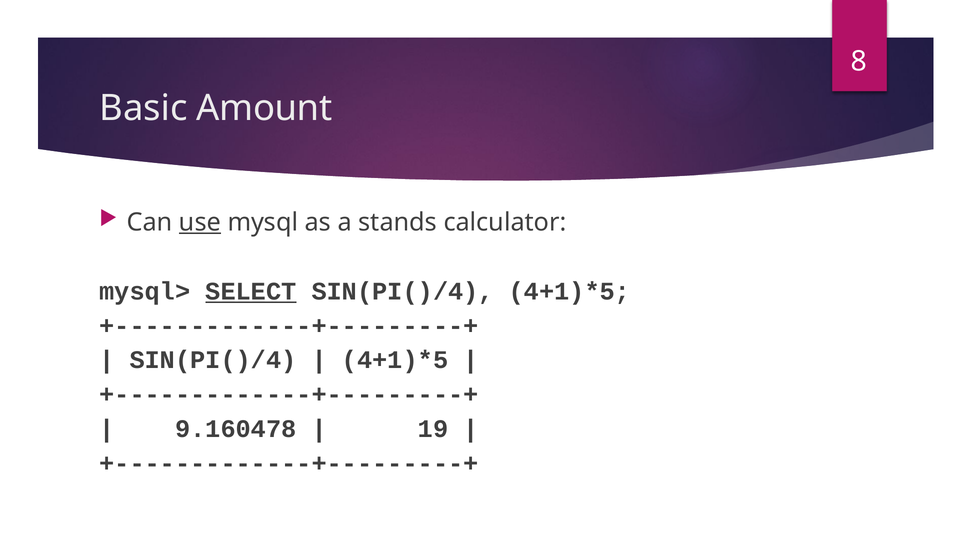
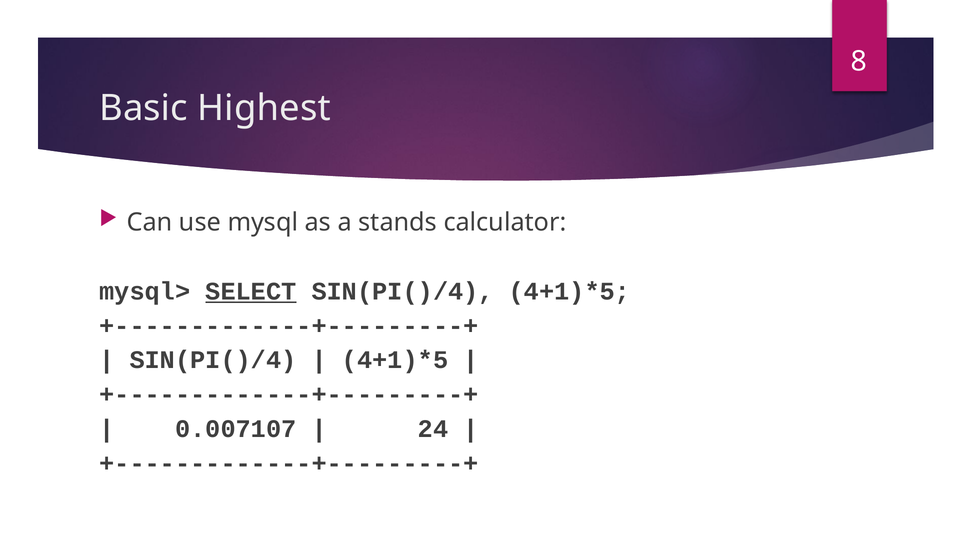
Amount: Amount -> Highest
use underline: present -> none
9.160478: 9.160478 -> 0.007107
19: 19 -> 24
